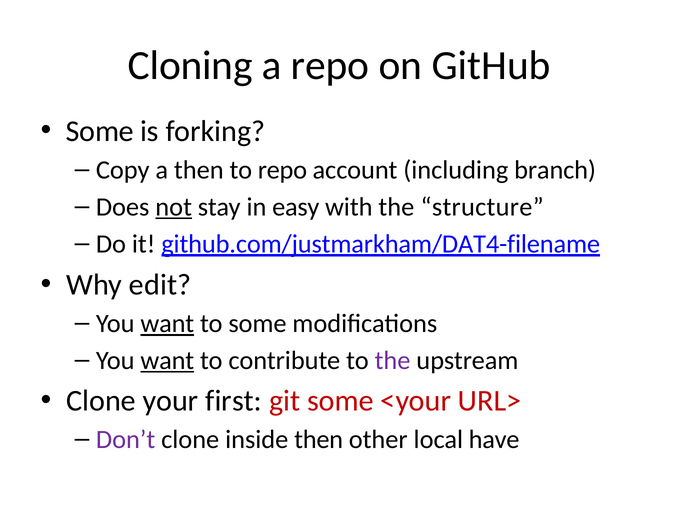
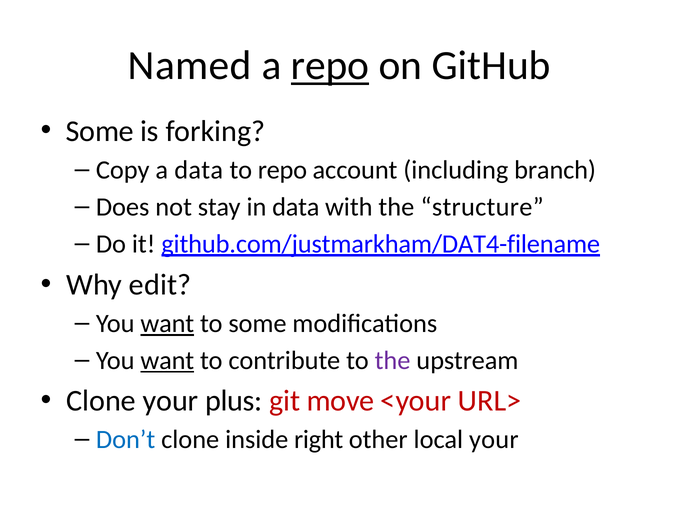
Cloning: Cloning -> Named
repo at (330, 66) underline: none -> present
a then: then -> data
not underline: present -> none
in easy: easy -> data
first: first -> plus
git some: some -> move
Don’t colour: purple -> blue
inside then: then -> right
local have: have -> your
